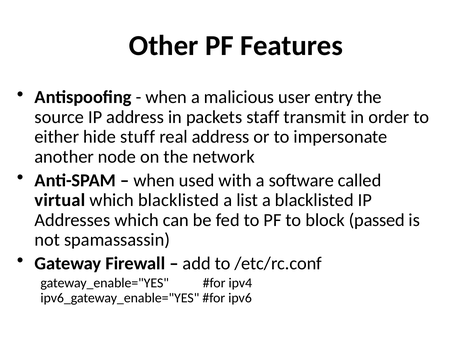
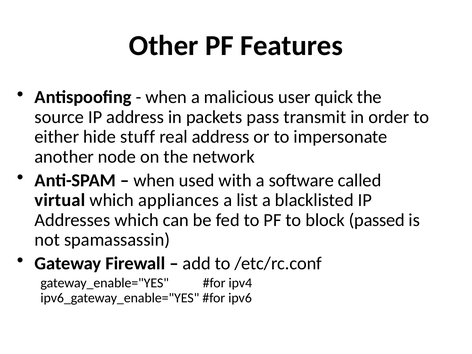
entry: entry -> quick
staff: staff -> pass
which blacklisted: blacklisted -> appliances
